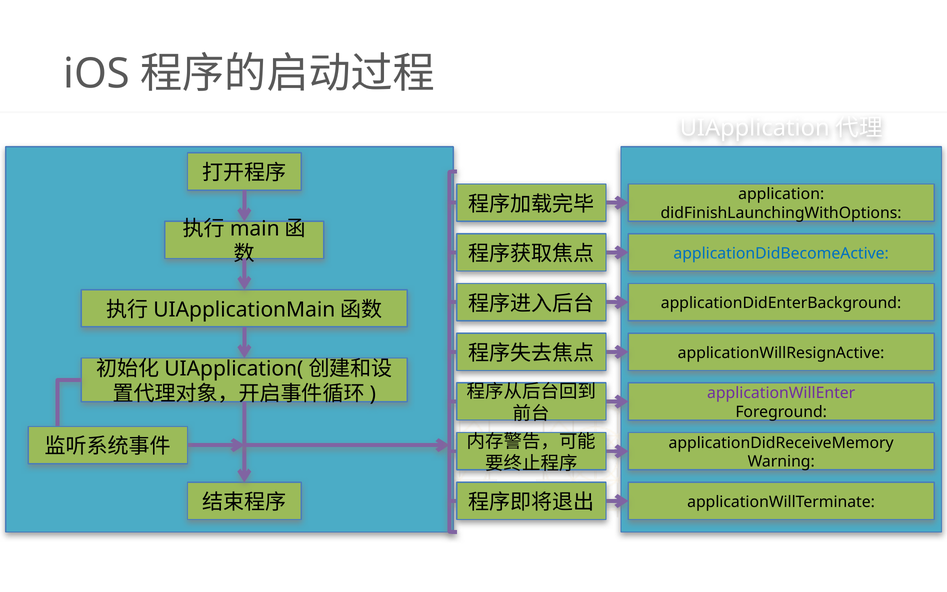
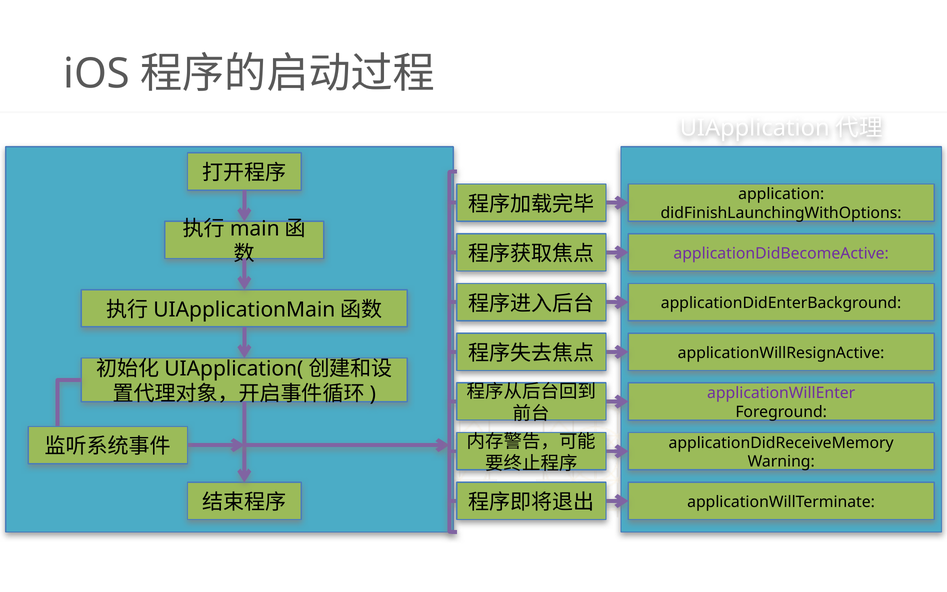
applicationDidBecomeActive colour: blue -> purple
